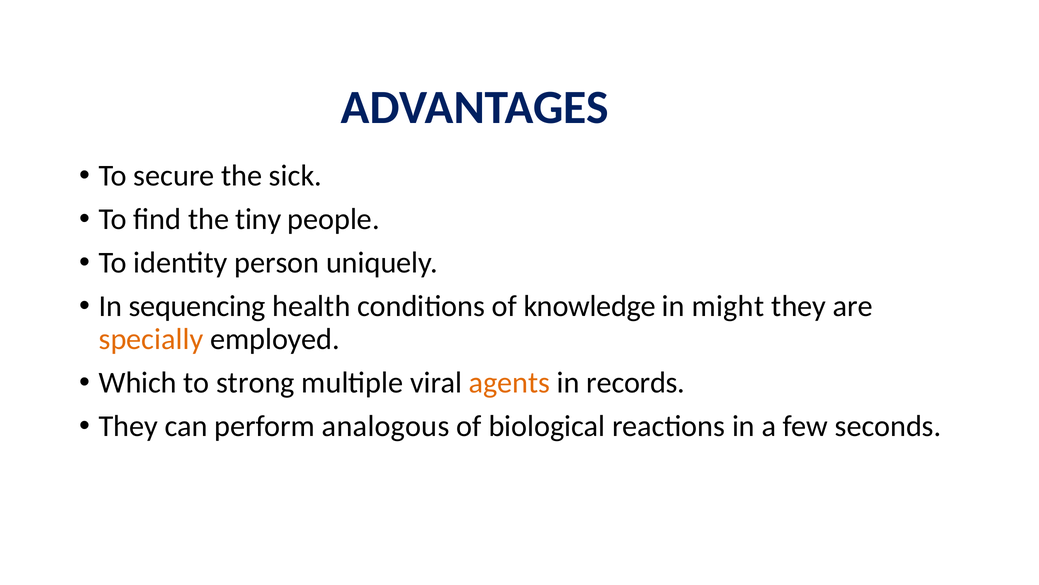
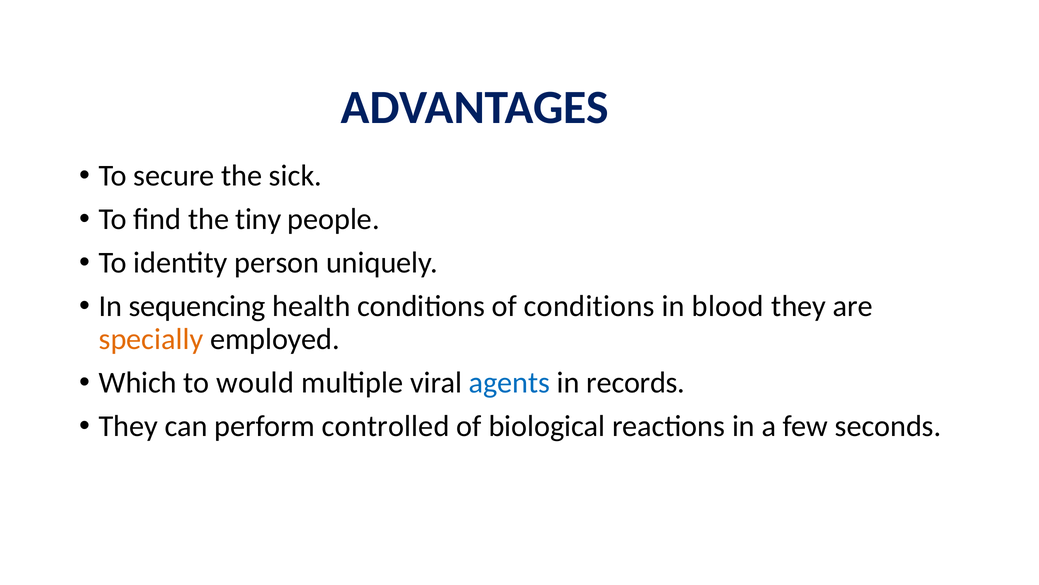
of knowledge: knowledge -> conditions
might: might -> blood
strong: strong -> would
agents colour: orange -> blue
analogous: analogous -> controlled
